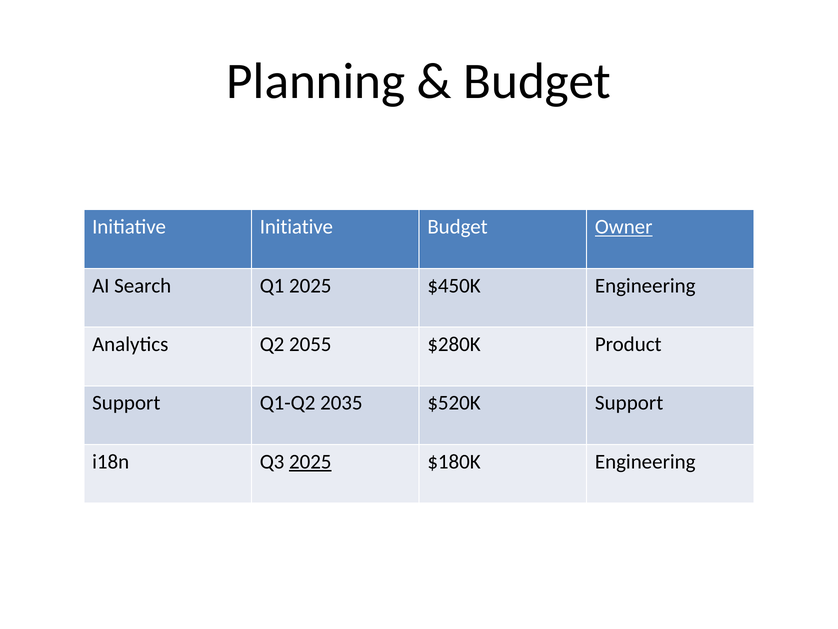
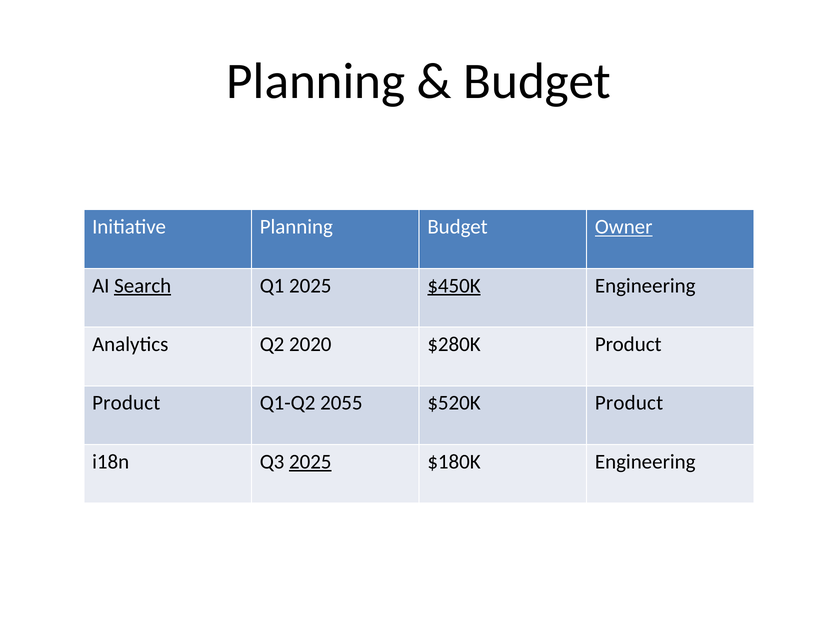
Initiative Initiative: Initiative -> Planning
Search underline: none -> present
$450K underline: none -> present
2055: 2055 -> 2020
Support at (126, 403): Support -> Product
2035: 2035 -> 2055
$520K Support: Support -> Product
